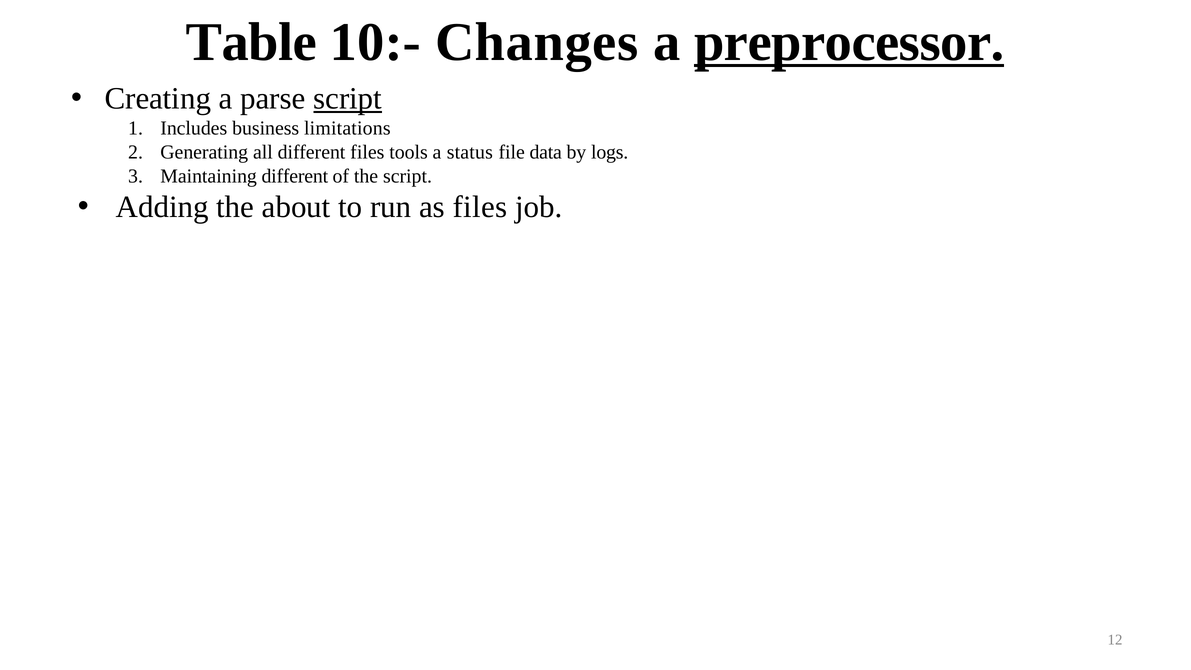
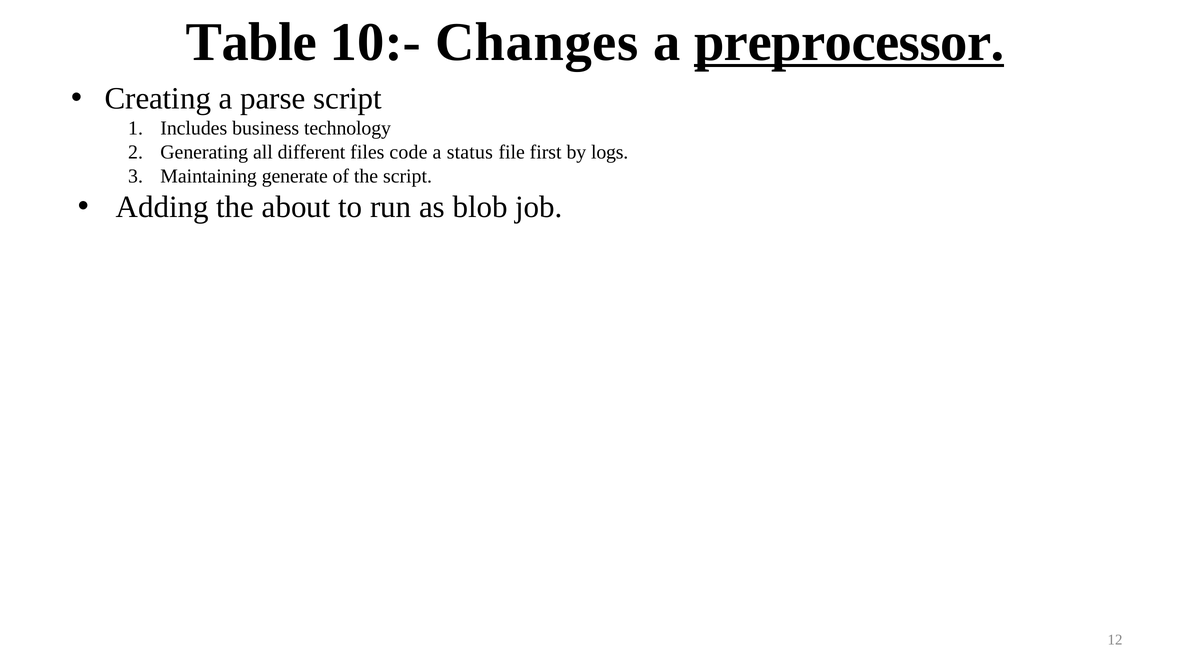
script at (348, 99) underline: present -> none
limitations: limitations -> technology
tools: tools -> code
data: data -> first
Maintaining different: different -> generate
as files: files -> blob
